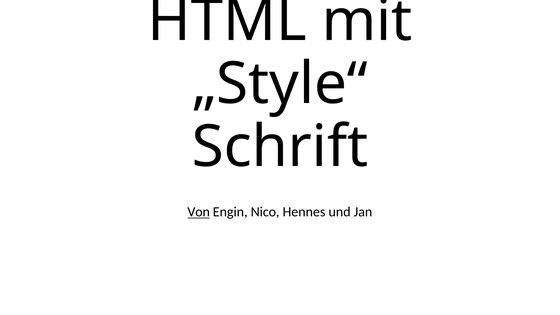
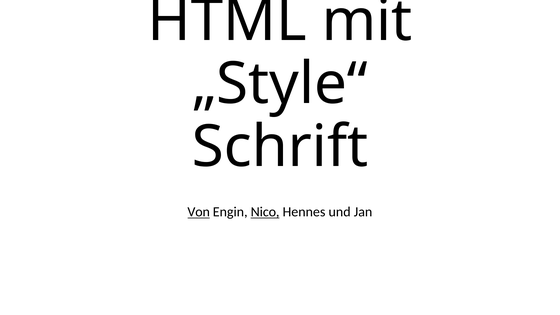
Nico underline: none -> present
